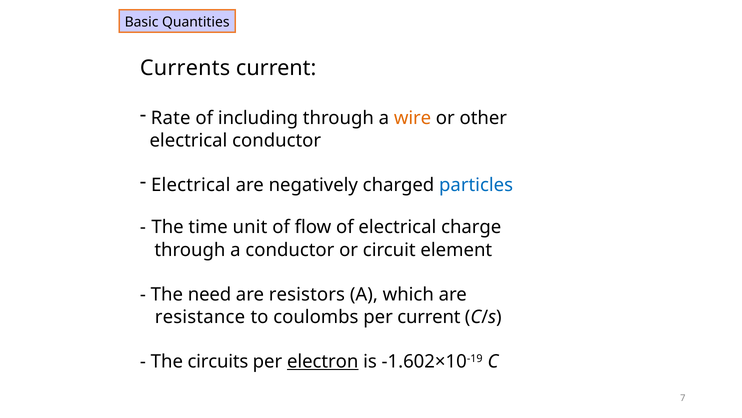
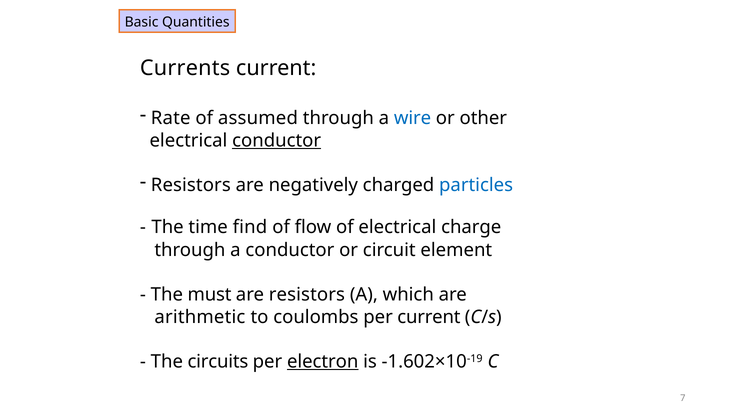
including: including -> assumed
wire colour: orange -> blue
conductor at (277, 140) underline: none -> present
Electrical at (191, 185): Electrical -> Resistors
unit: unit -> find
need: need -> must
resistance: resistance -> arithmetic
